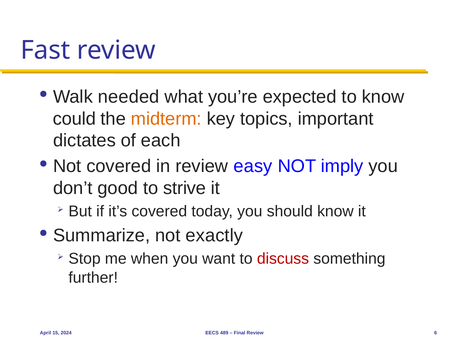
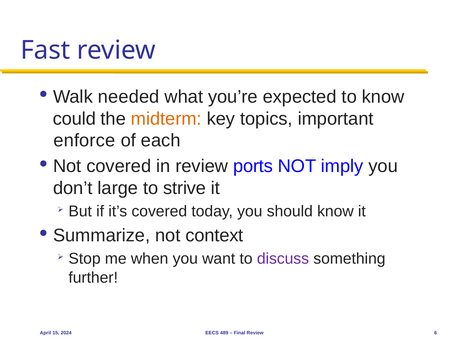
dictates: dictates -> enforce
easy: easy -> ports
good: good -> large
exactly: exactly -> context
discuss colour: red -> purple
